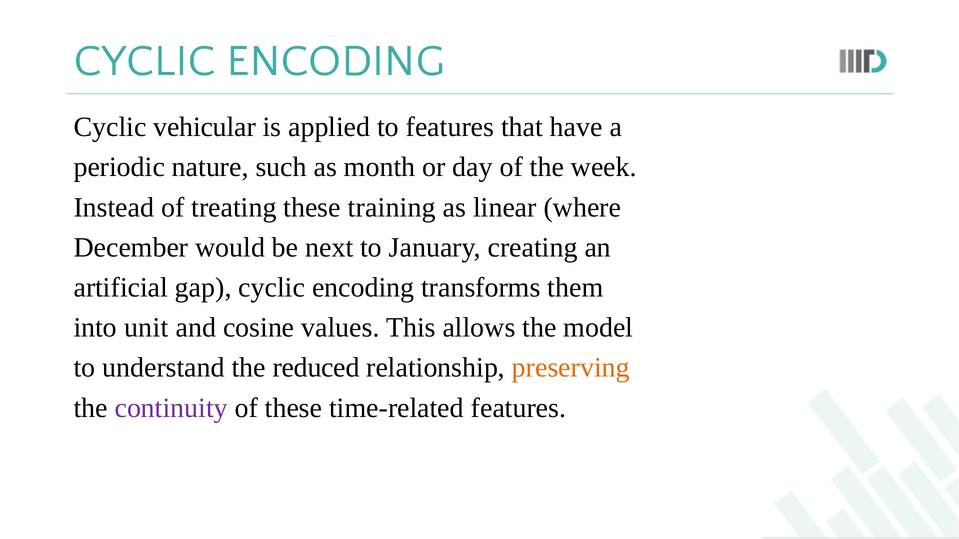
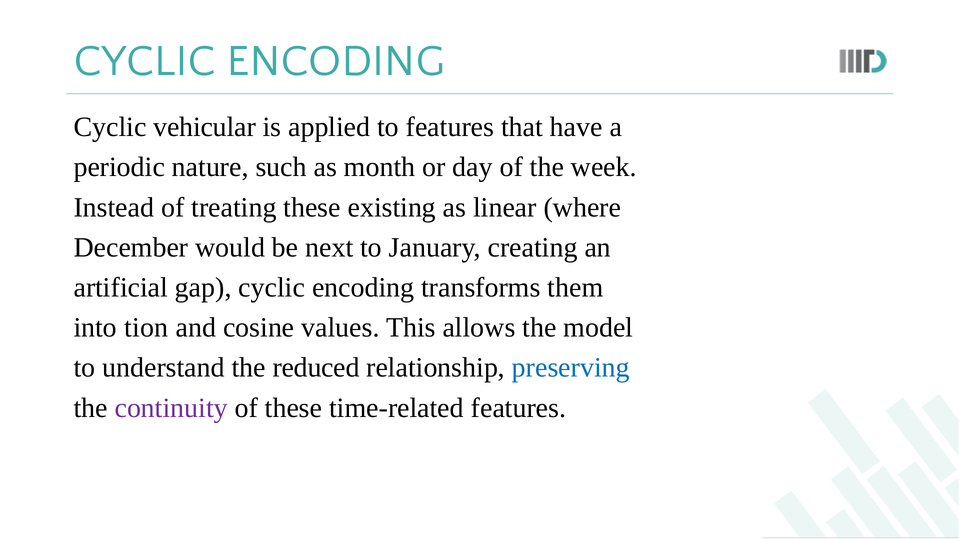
training: training -> existing
unit: unit -> tion
preserving colour: orange -> blue
